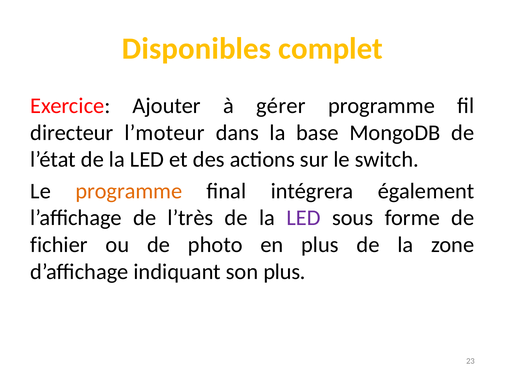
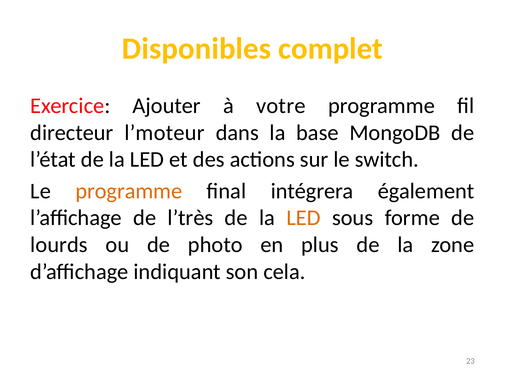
gérer: gérer -> votre
LED at (303, 218) colour: purple -> orange
fichier: fichier -> lourds
son plus: plus -> cela
